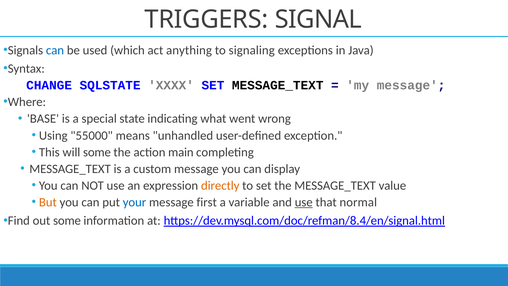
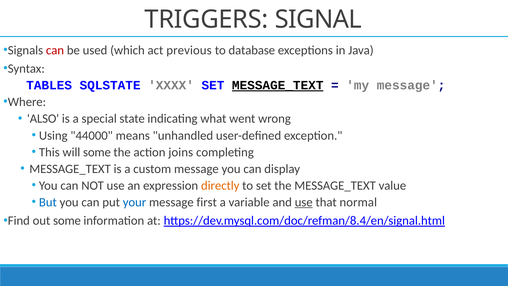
can at (55, 50) colour: blue -> red
anything: anything -> previous
signaling: signaling -> database
CHANGE: CHANGE -> TABLES
MESSAGE_TEXT at (278, 85) underline: none -> present
BASE: BASE -> ALSO
55000: 55000 -> 44000
main: main -> joins
But colour: orange -> blue
